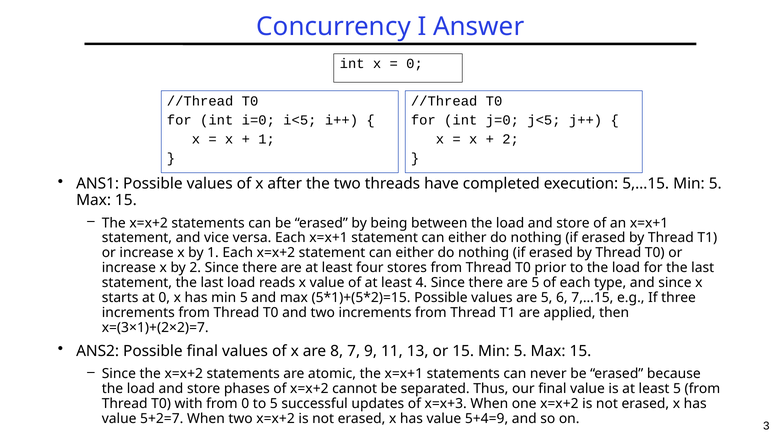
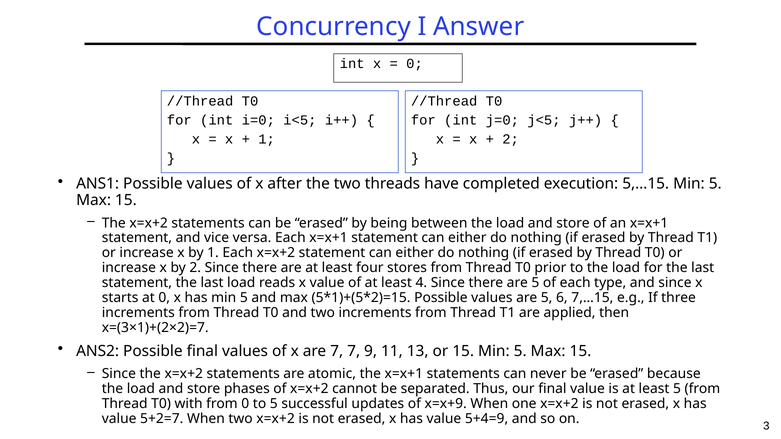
are 8: 8 -> 7
x=x+3: x=x+3 -> x=x+9
